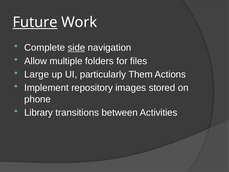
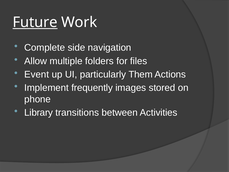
side underline: present -> none
Large: Large -> Event
repository: repository -> frequently
